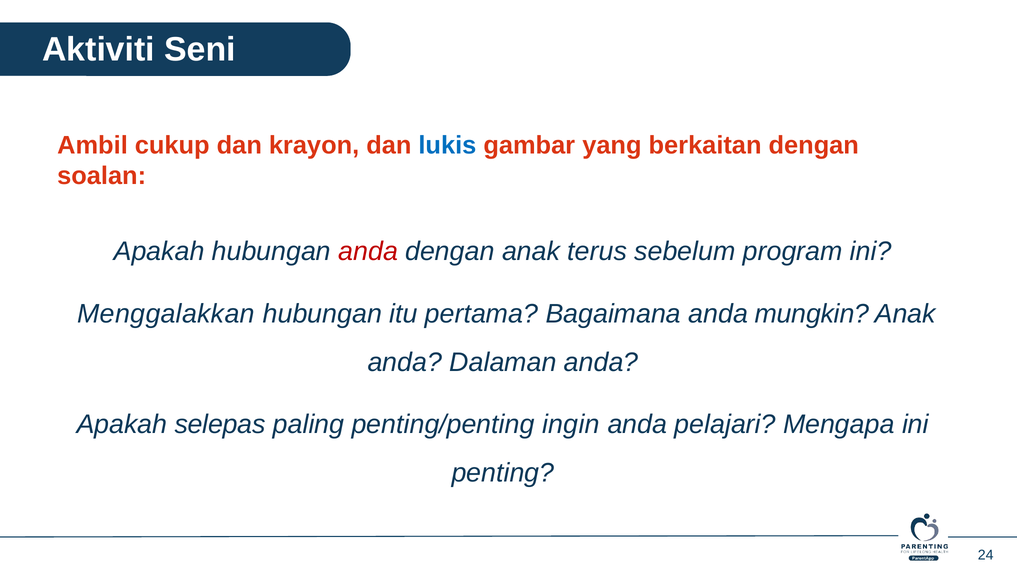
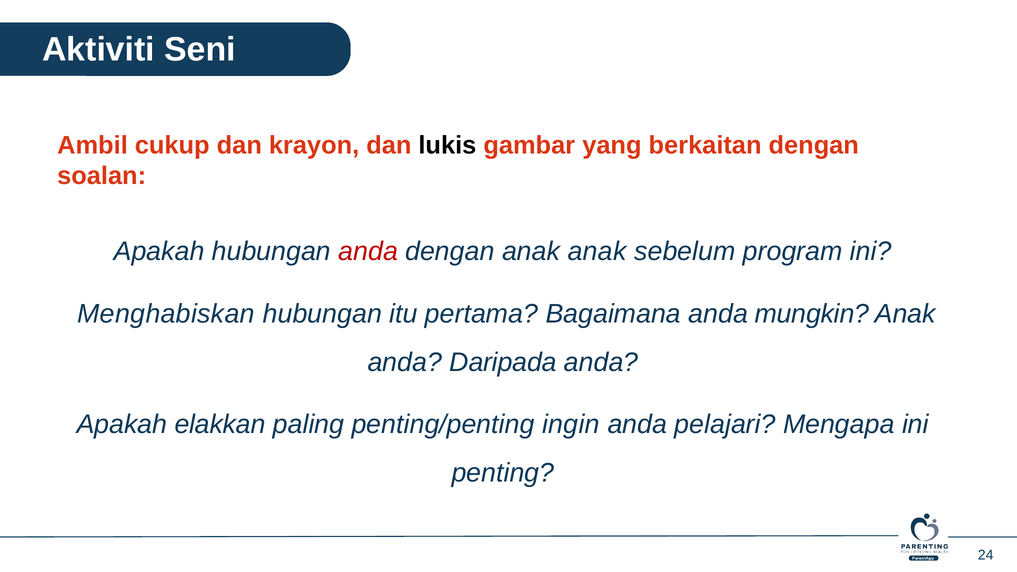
lukis colour: blue -> black
anak terus: terus -> anak
Menggalakkan: Menggalakkan -> Menghabiskan
Dalaman: Dalaman -> Daripada
selepas: selepas -> elakkan
